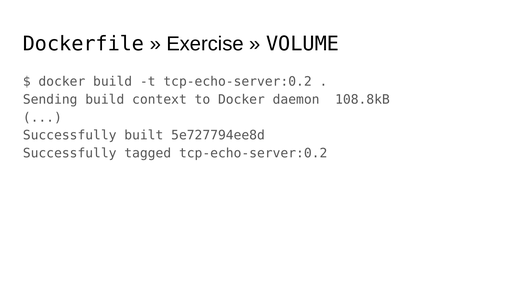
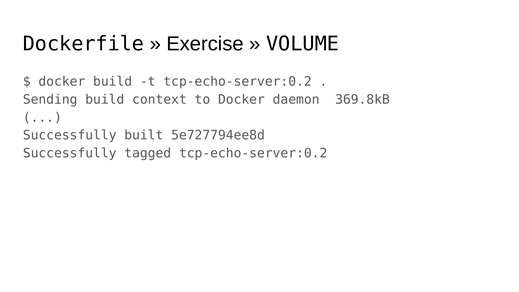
108.8kB: 108.8kB -> 369.8kB
